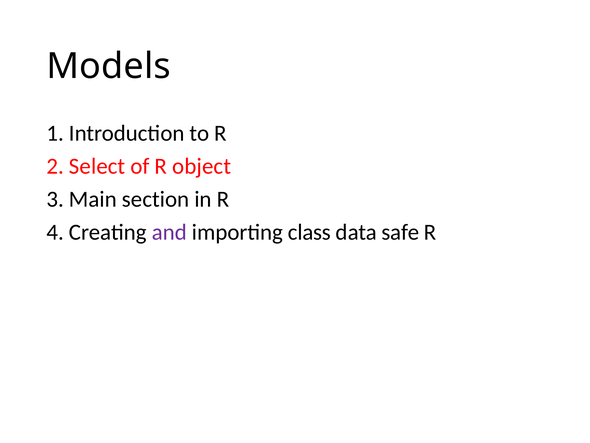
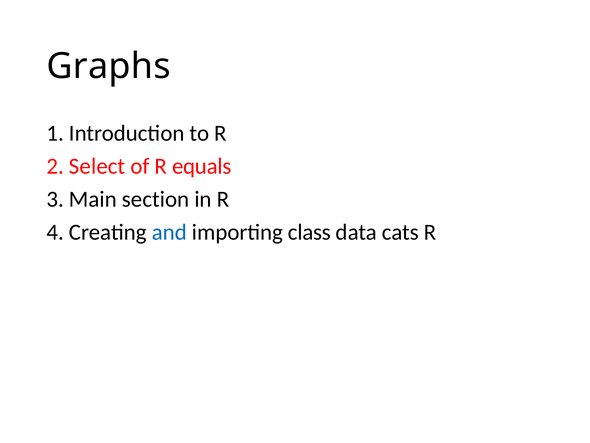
Models: Models -> Graphs
object: object -> equals
and colour: purple -> blue
safe: safe -> cats
